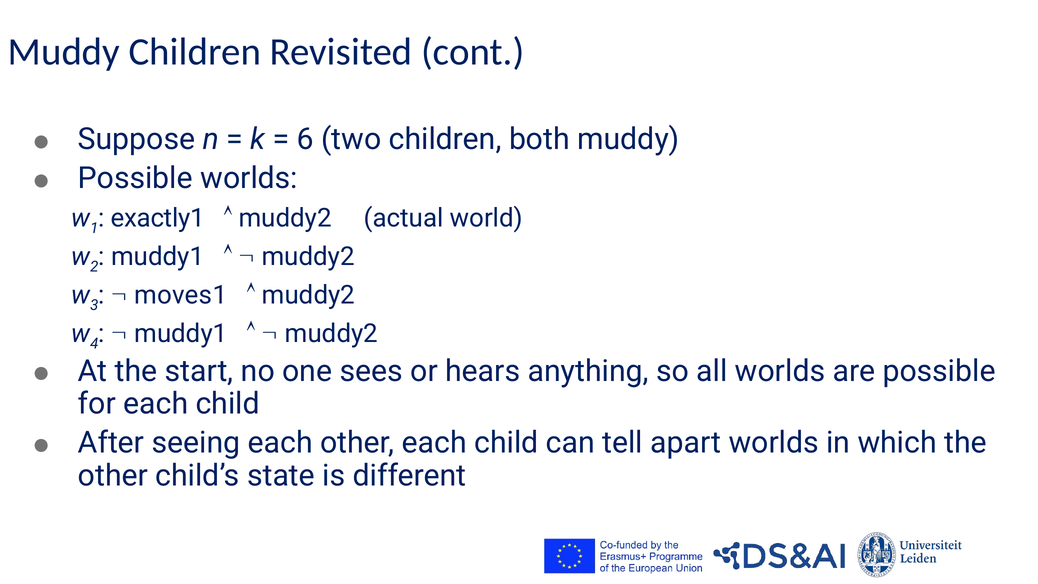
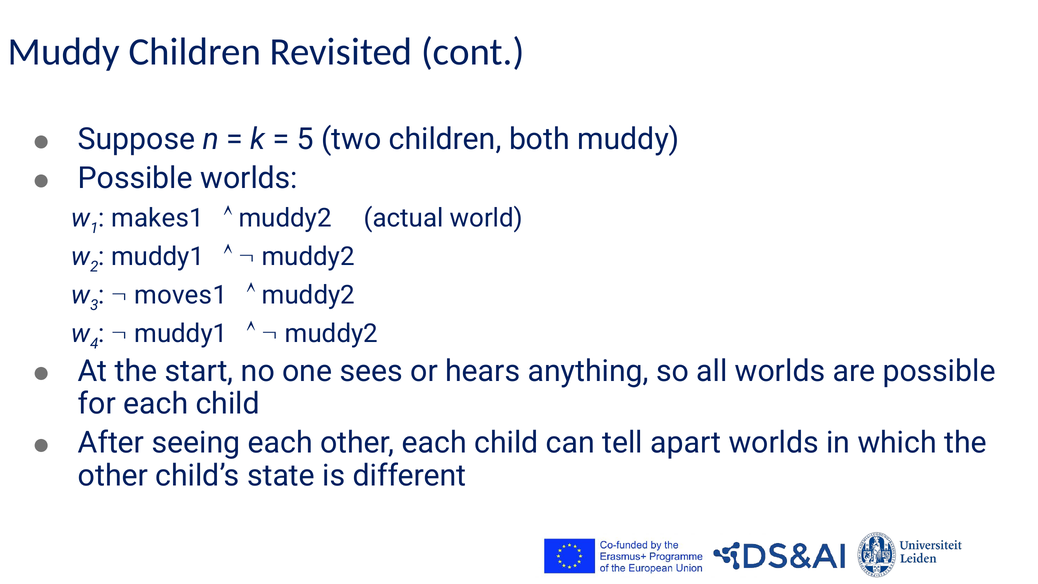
6: 6 -> 5
exactly1: exactly1 -> makes1
